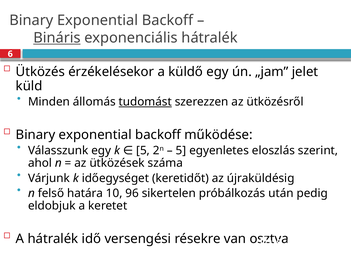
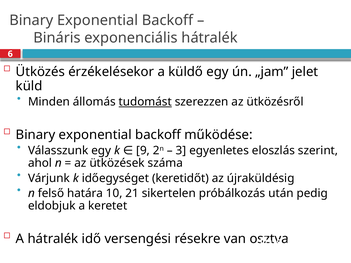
Bináris underline: present -> none
k 5: 5 -> 9
5 at (181, 151): 5 -> 3
96: 96 -> 21
